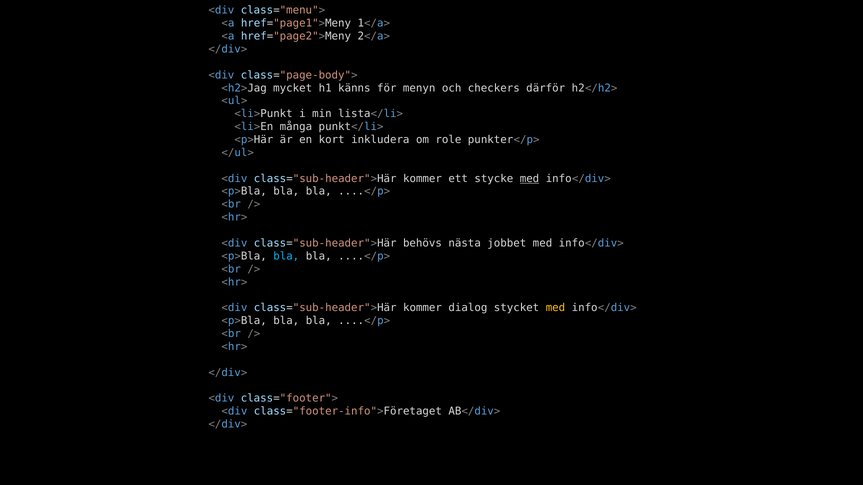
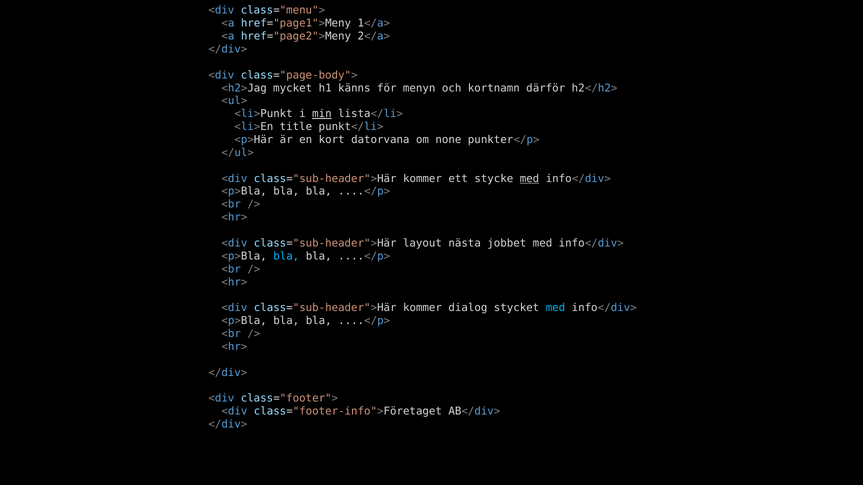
checkers: checkers -> kortnamn
min underline: none -> present
många: många -> title
inkludera: inkludera -> datorvana
role: role -> none
behövs: behövs -> layout
med at (555, 308) colour: yellow -> light blue
